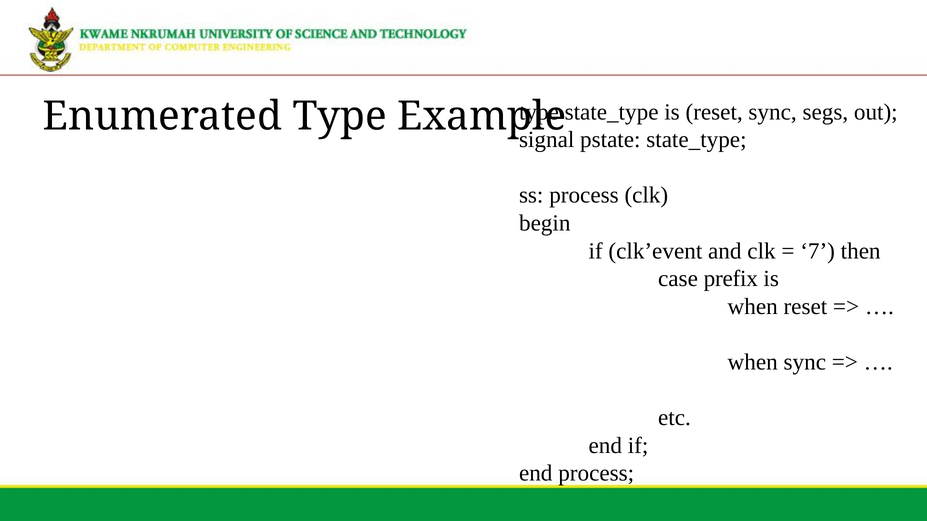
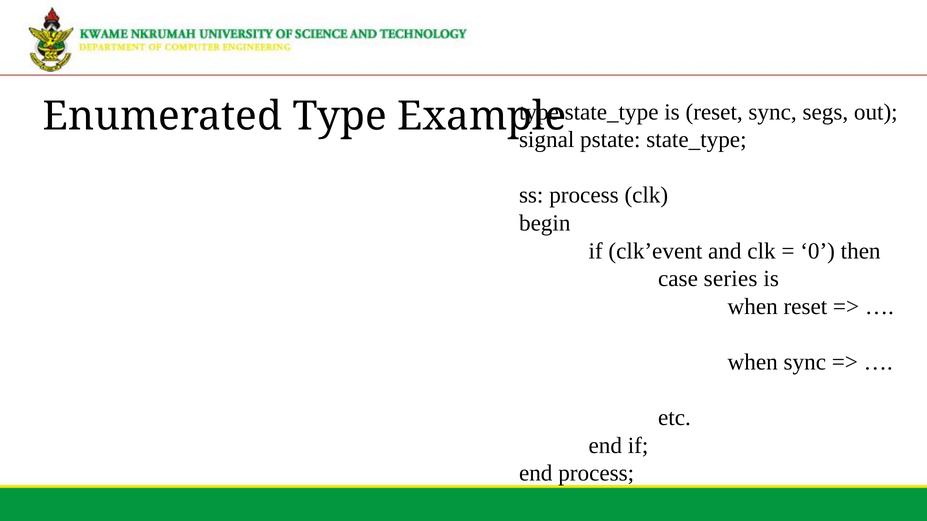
7: 7 -> 0
prefix: prefix -> series
